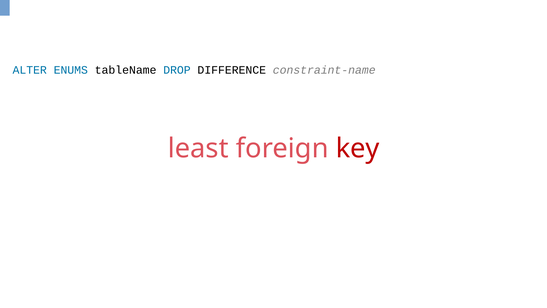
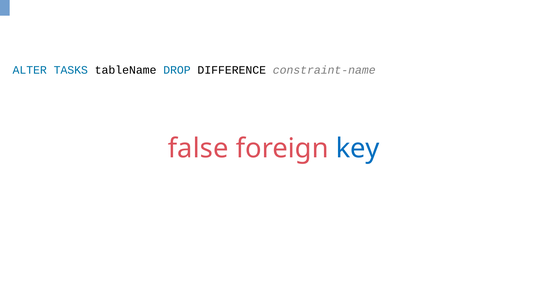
ENUMS: ENUMS -> TASKS
least: least -> false
key colour: red -> blue
